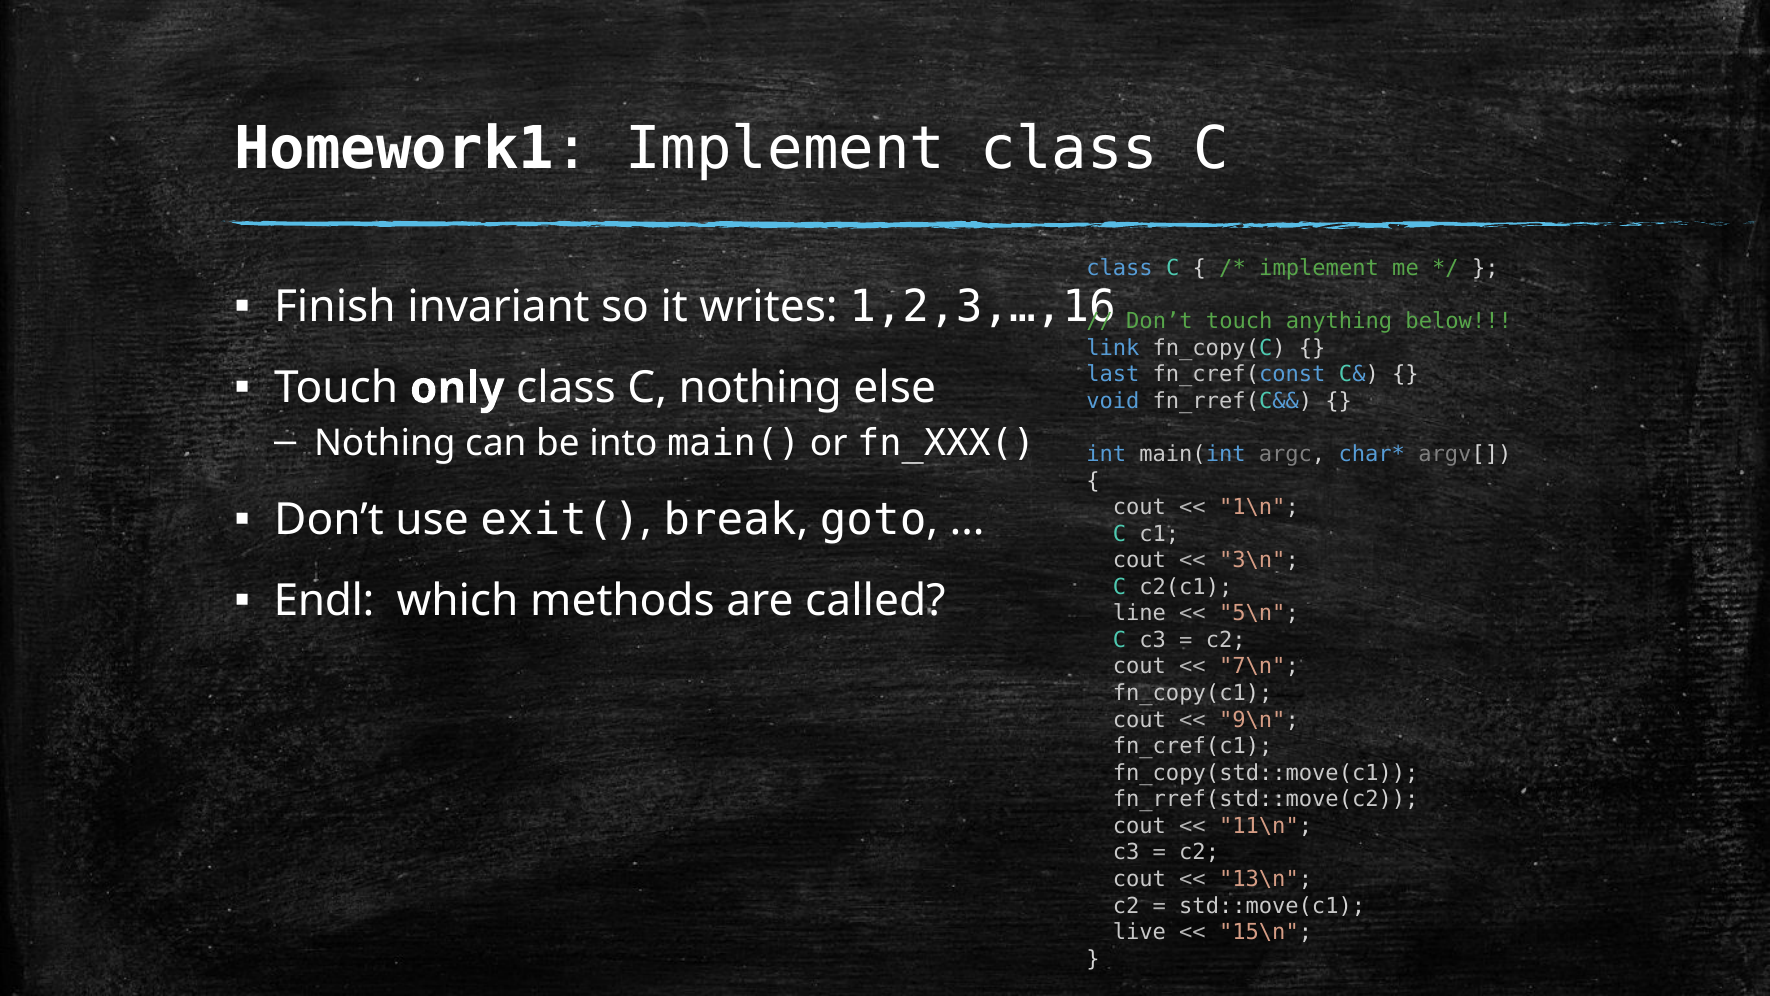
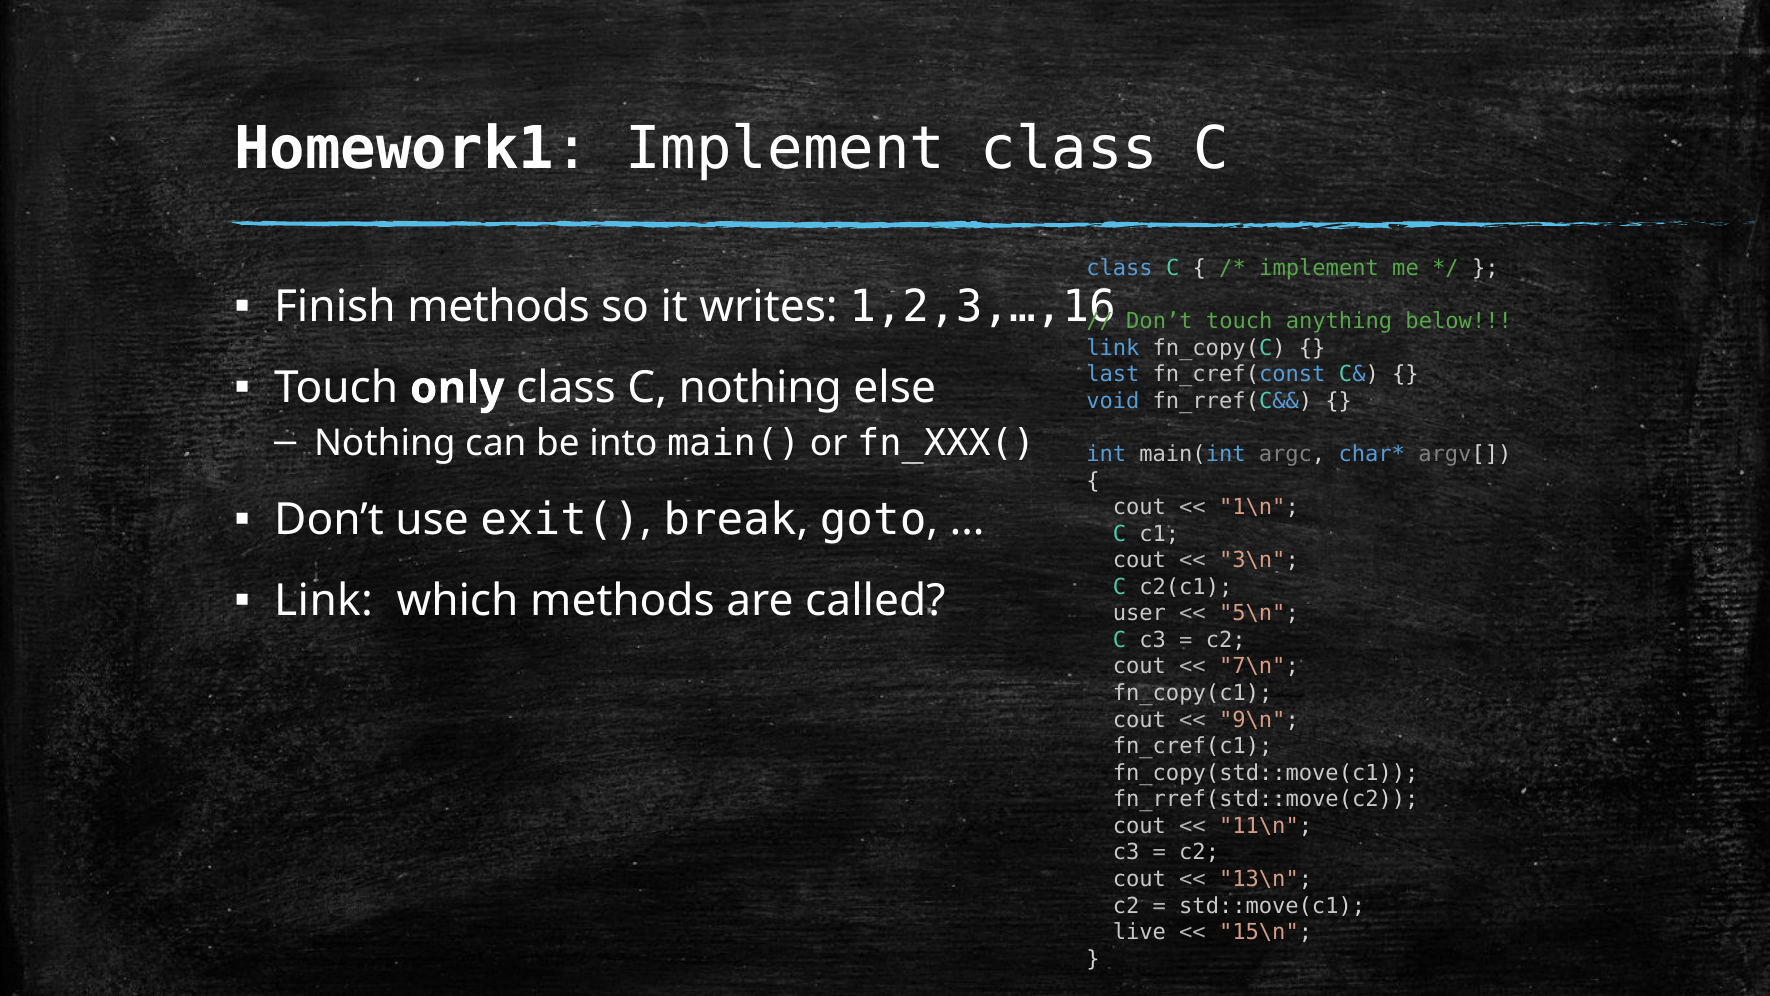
Finish invariant: invariant -> methods
Endl at (324, 601): Endl -> Link
line: line -> user
